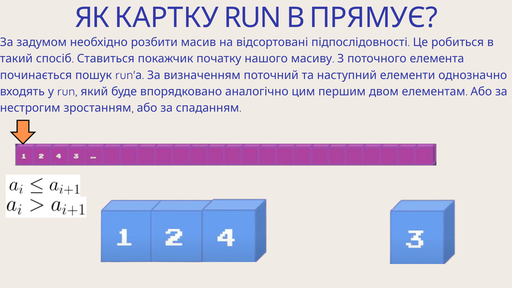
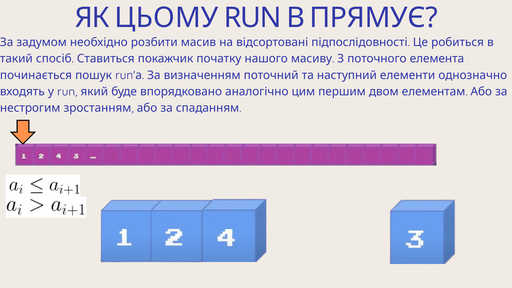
КАРТКУ: КАРТКУ -> ЦЬОМУ
